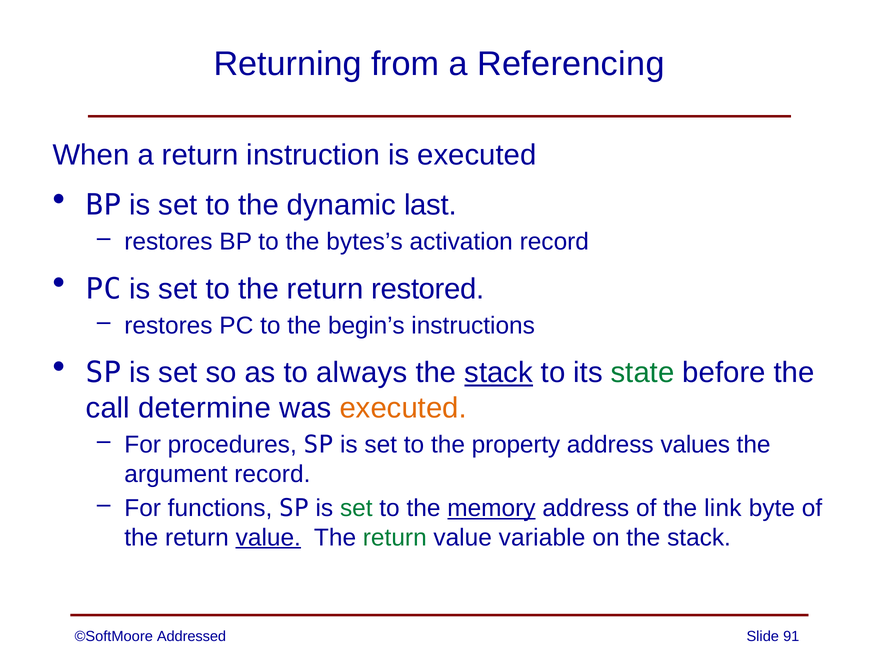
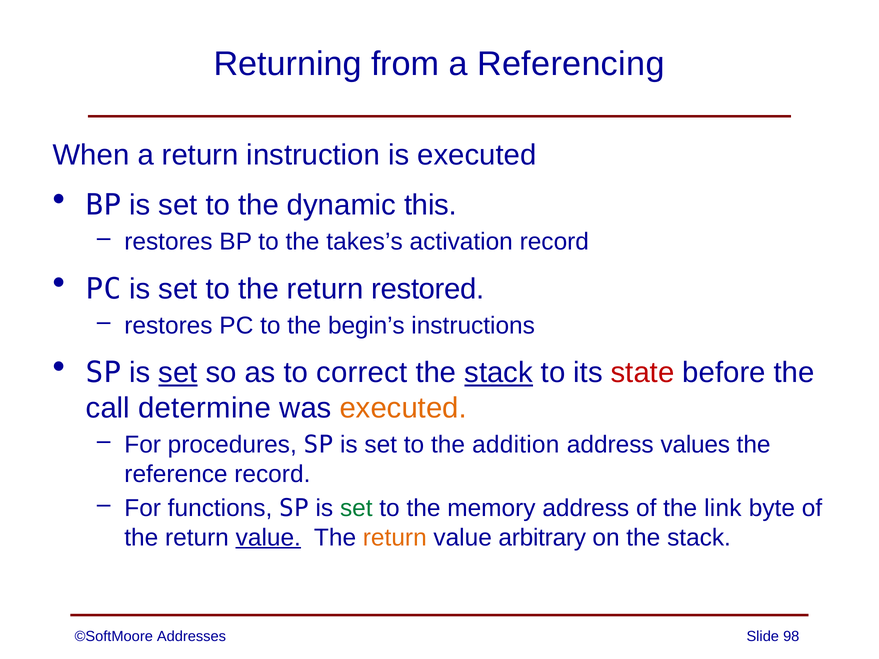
last: last -> this
bytes’s: bytes’s -> takes’s
set at (178, 373) underline: none -> present
always: always -> correct
state colour: green -> red
property: property -> addition
argument: argument -> reference
memory underline: present -> none
return at (395, 538) colour: green -> orange
variable: variable -> arbitrary
Addressed: Addressed -> Addresses
91: 91 -> 98
